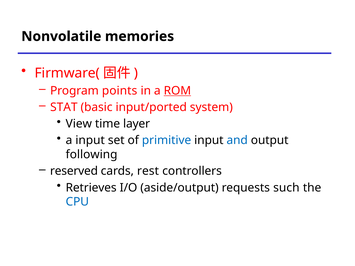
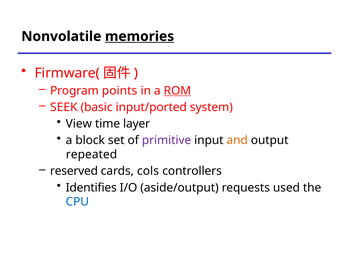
memories underline: none -> present
STAT: STAT -> SEEK
a input: input -> block
primitive colour: blue -> purple
and colour: blue -> orange
following: following -> repeated
rest: rest -> cols
Retrieves: Retrieves -> Identifies
such: such -> used
